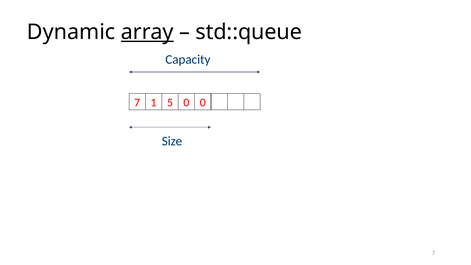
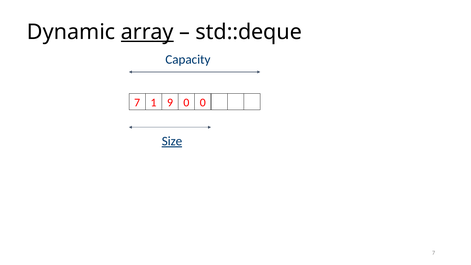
std::queue: std::queue -> std::deque
5: 5 -> 9
Size underline: none -> present
